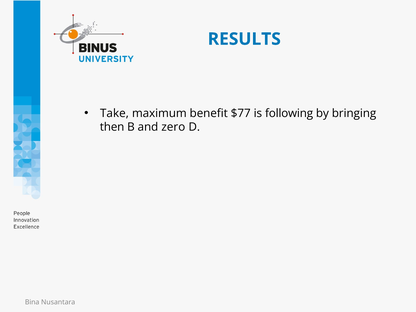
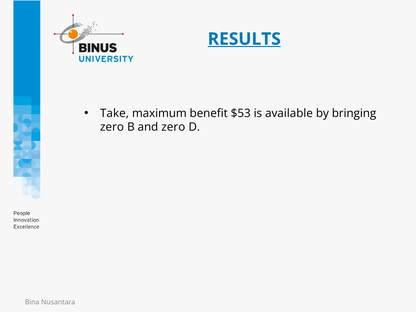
RESULTS underline: none -> present
$77: $77 -> $53
following: following -> available
then at (112, 127): then -> zero
